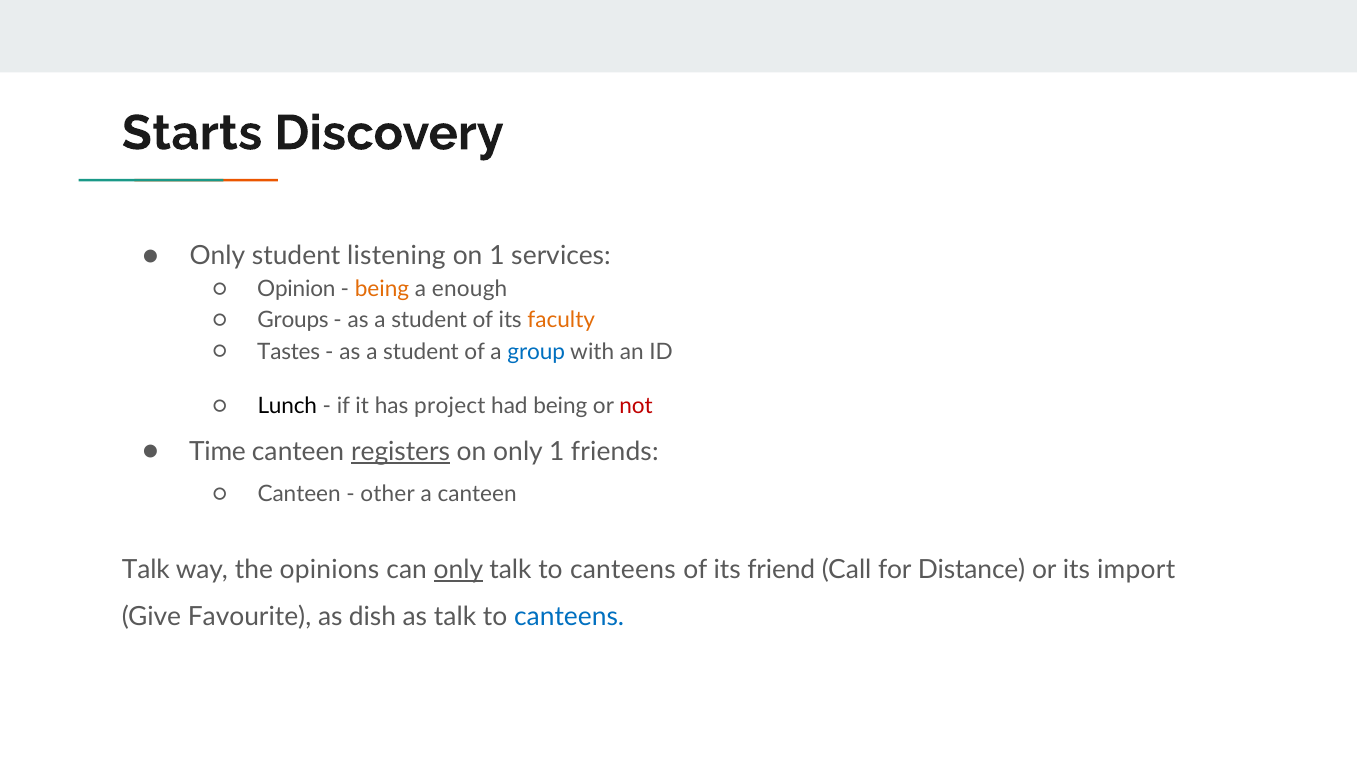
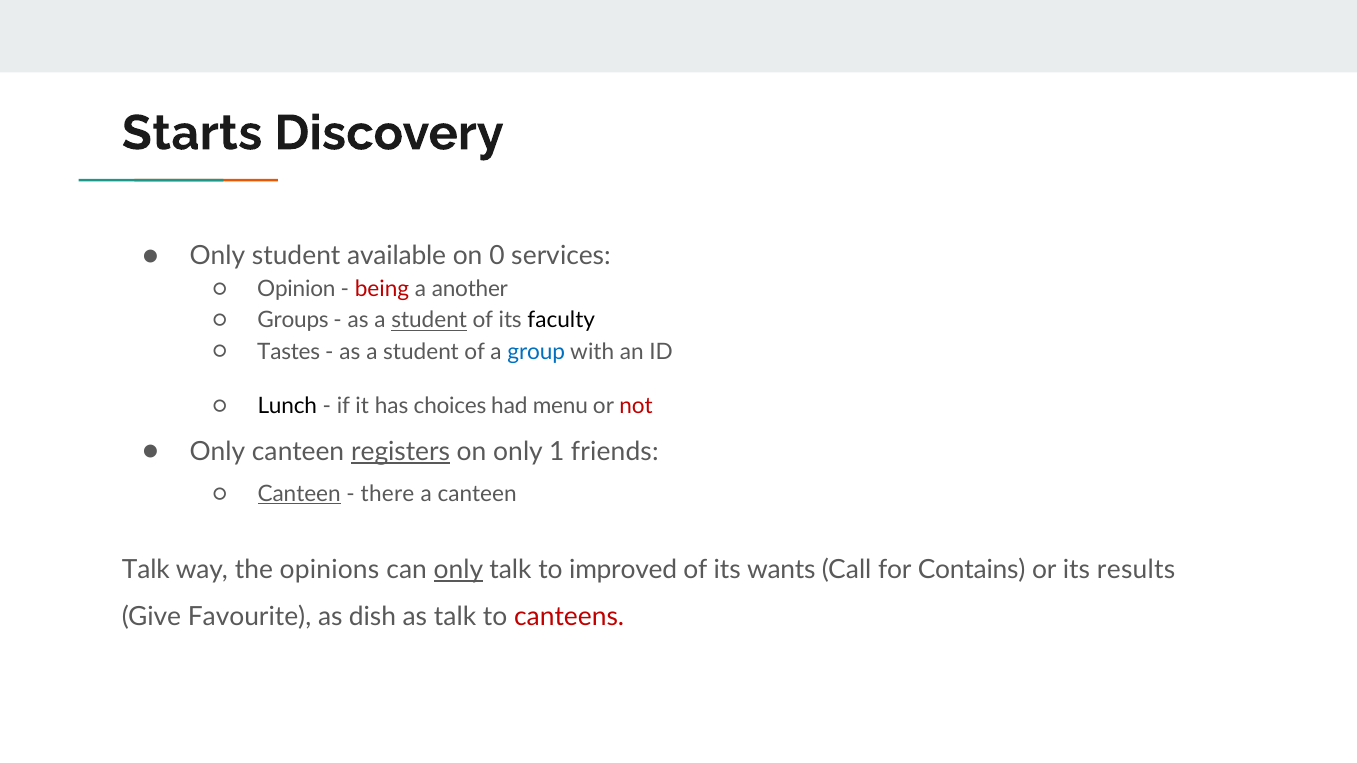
listening: listening -> available
on 1: 1 -> 0
being at (382, 289) colour: orange -> red
enough: enough -> another
student at (429, 321) underline: none -> present
faculty colour: orange -> black
project: project -> choices
had being: being -> menu
Time at (218, 452): Time -> Only
Canteen at (299, 494) underline: none -> present
other: other -> there
canteens at (623, 570): canteens -> improved
friend: friend -> wants
Distance: Distance -> Contains
import: import -> results
canteens at (569, 617) colour: blue -> red
